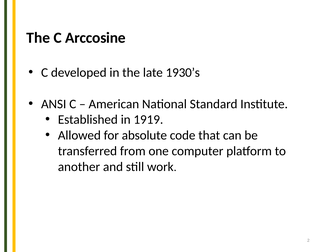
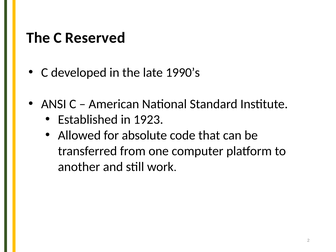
Arccosine: Arccosine -> Reserved
1930’s: 1930’s -> 1990’s
1919: 1919 -> 1923
